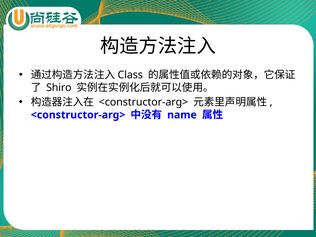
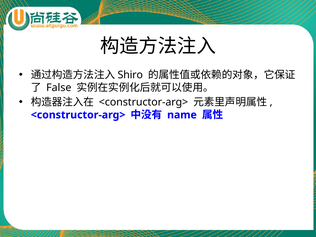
Class: Class -> Shiro
Shiro: Shiro -> False
